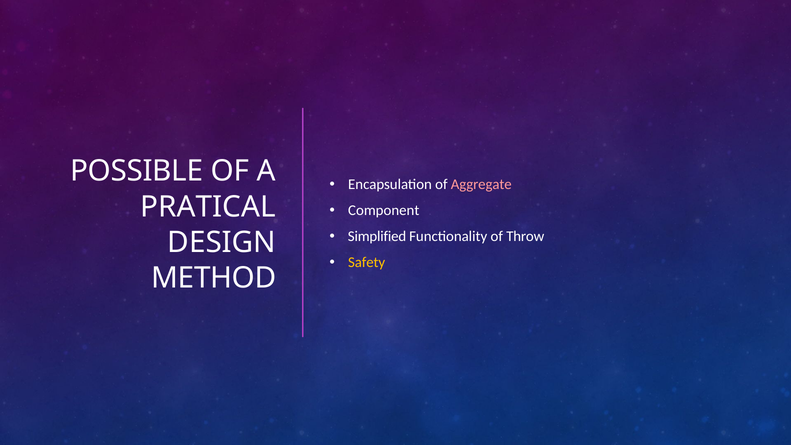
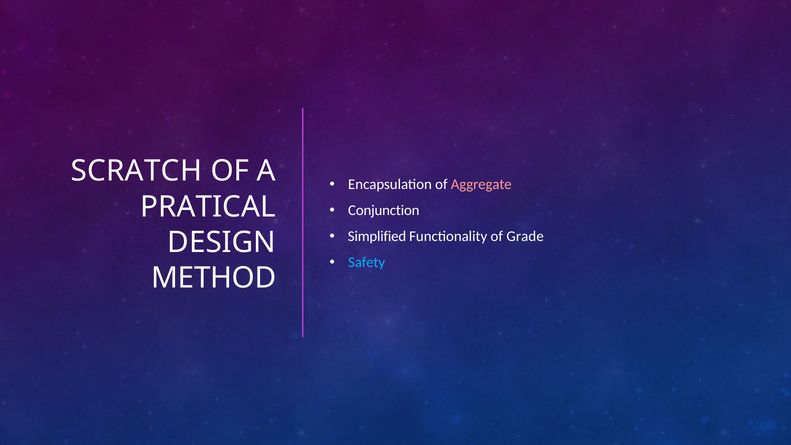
POSSIBLE: POSSIBLE -> SCRATCH
Component: Component -> Conjunction
Throw: Throw -> Grade
Safety colour: yellow -> light blue
